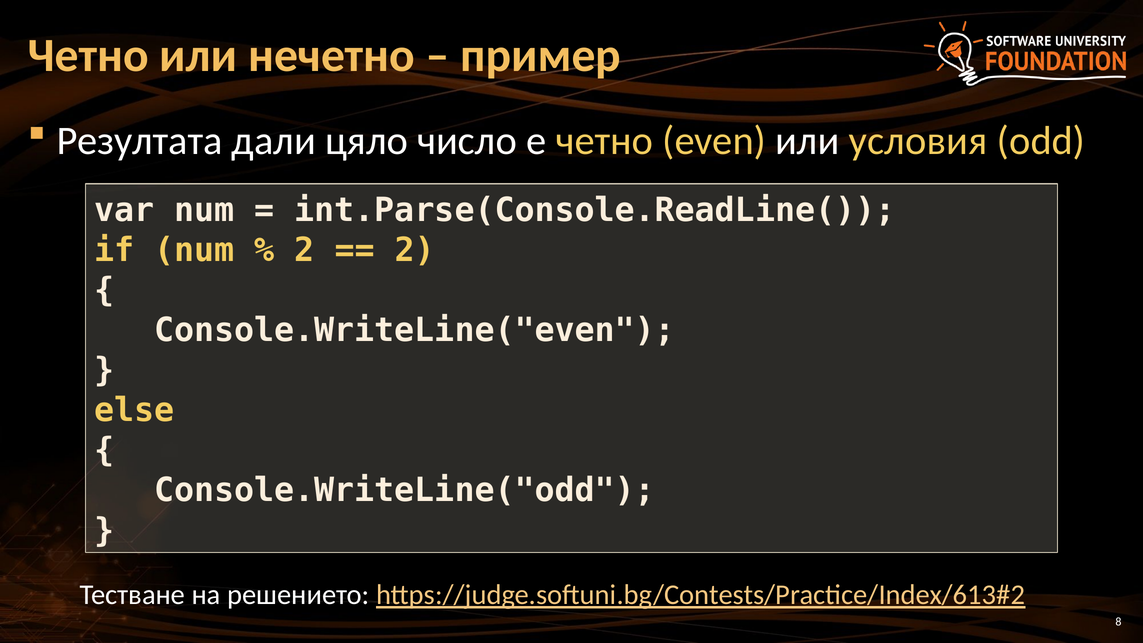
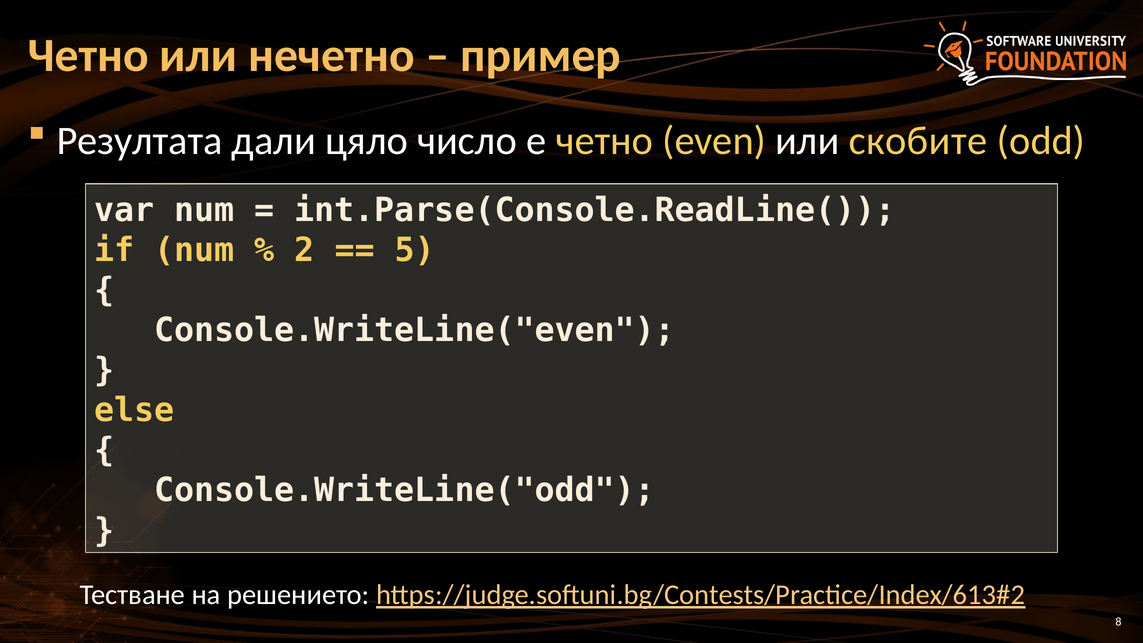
условия: условия -> скобите
2 at (415, 250): 2 -> 5
